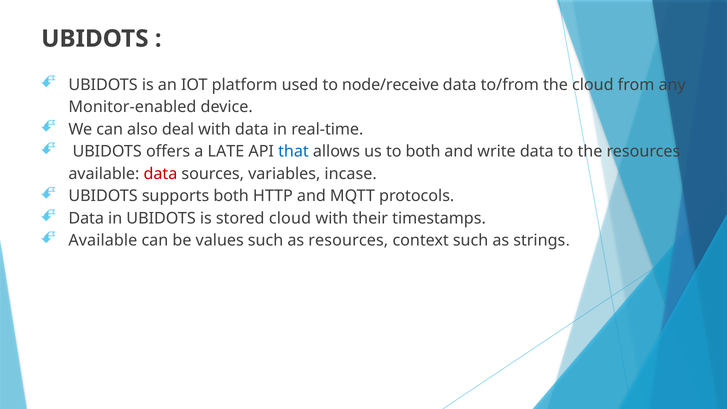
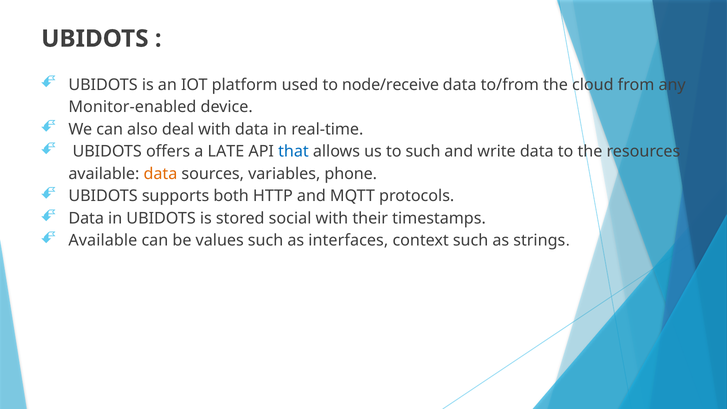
to both: both -> such
data at (160, 174) colour: red -> orange
incase: incase -> phone
stored cloud: cloud -> social
as resources: resources -> interfaces
